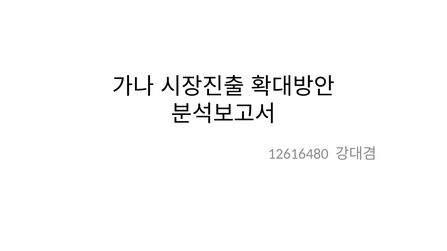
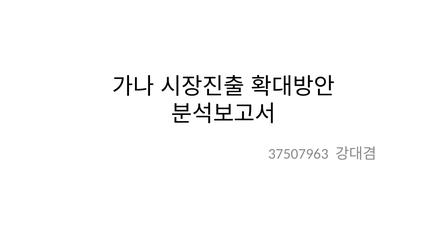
12616480: 12616480 -> 37507963
